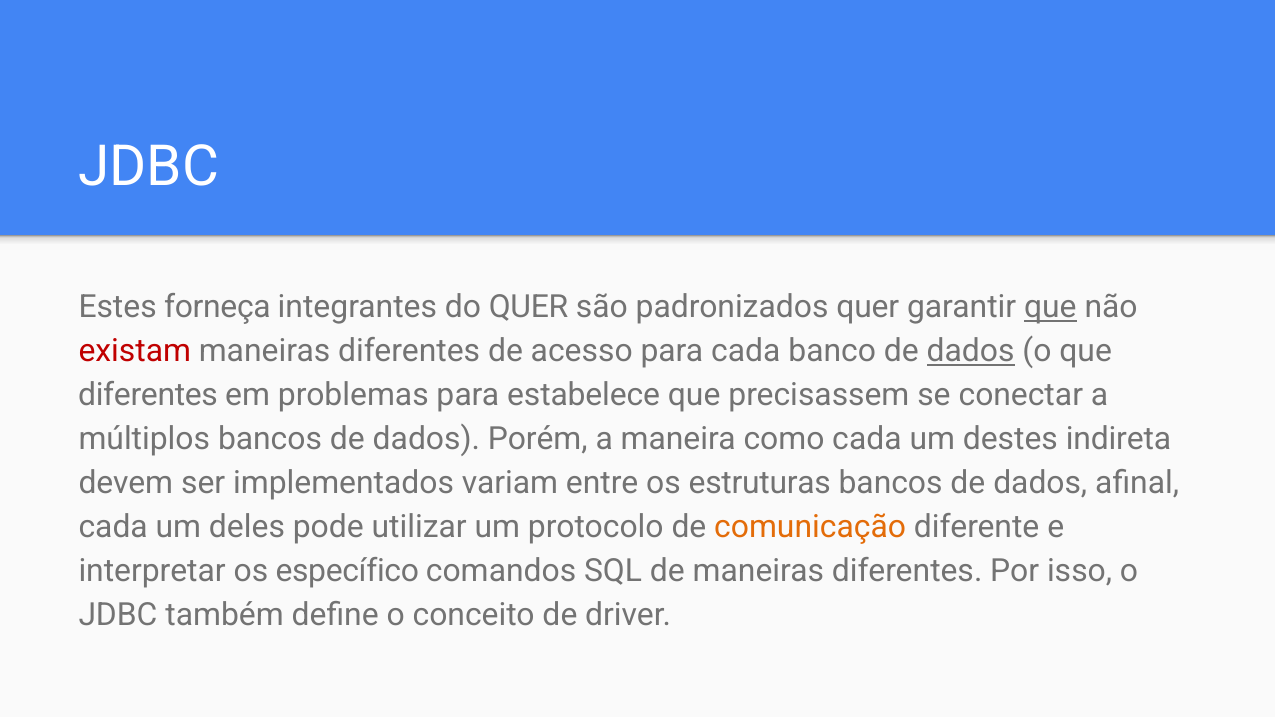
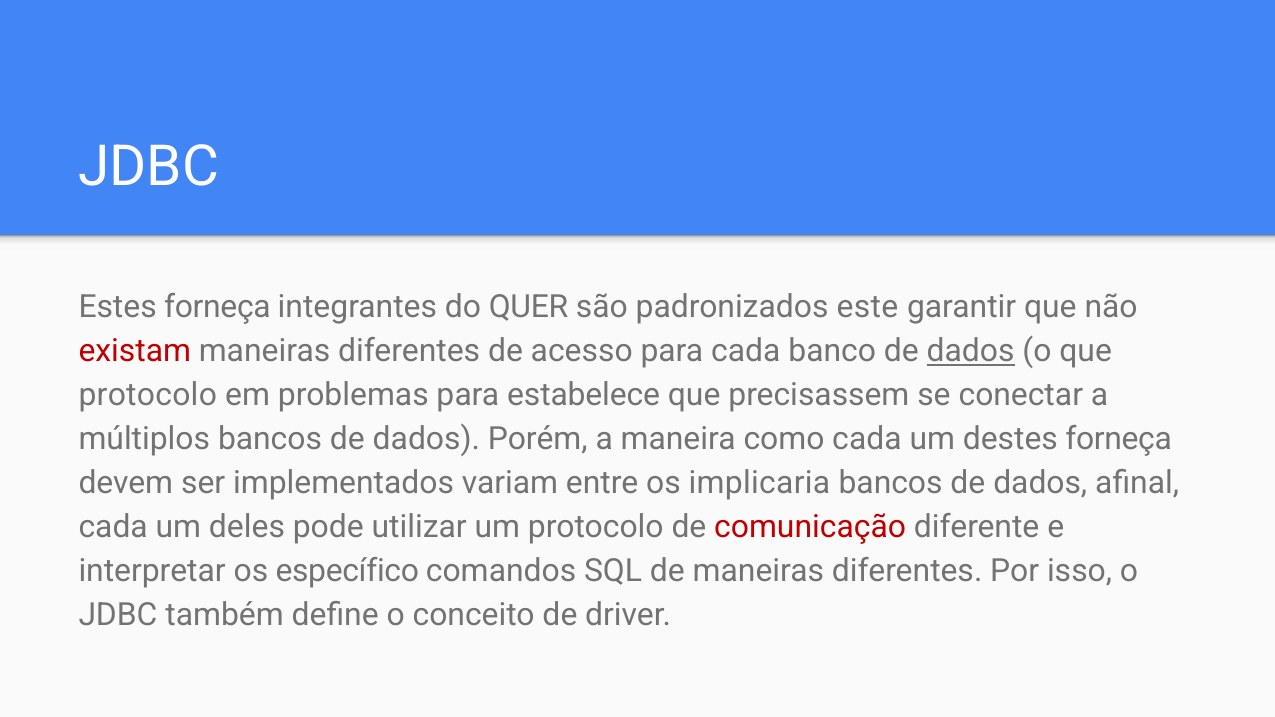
padronizados quer: quer -> este
que at (1050, 307) underline: present -> none
diferentes at (148, 395): diferentes -> protocolo
destes indireta: indireta -> forneça
estruturas: estruturas -> implicaria
comunicação colour: orange -> red
